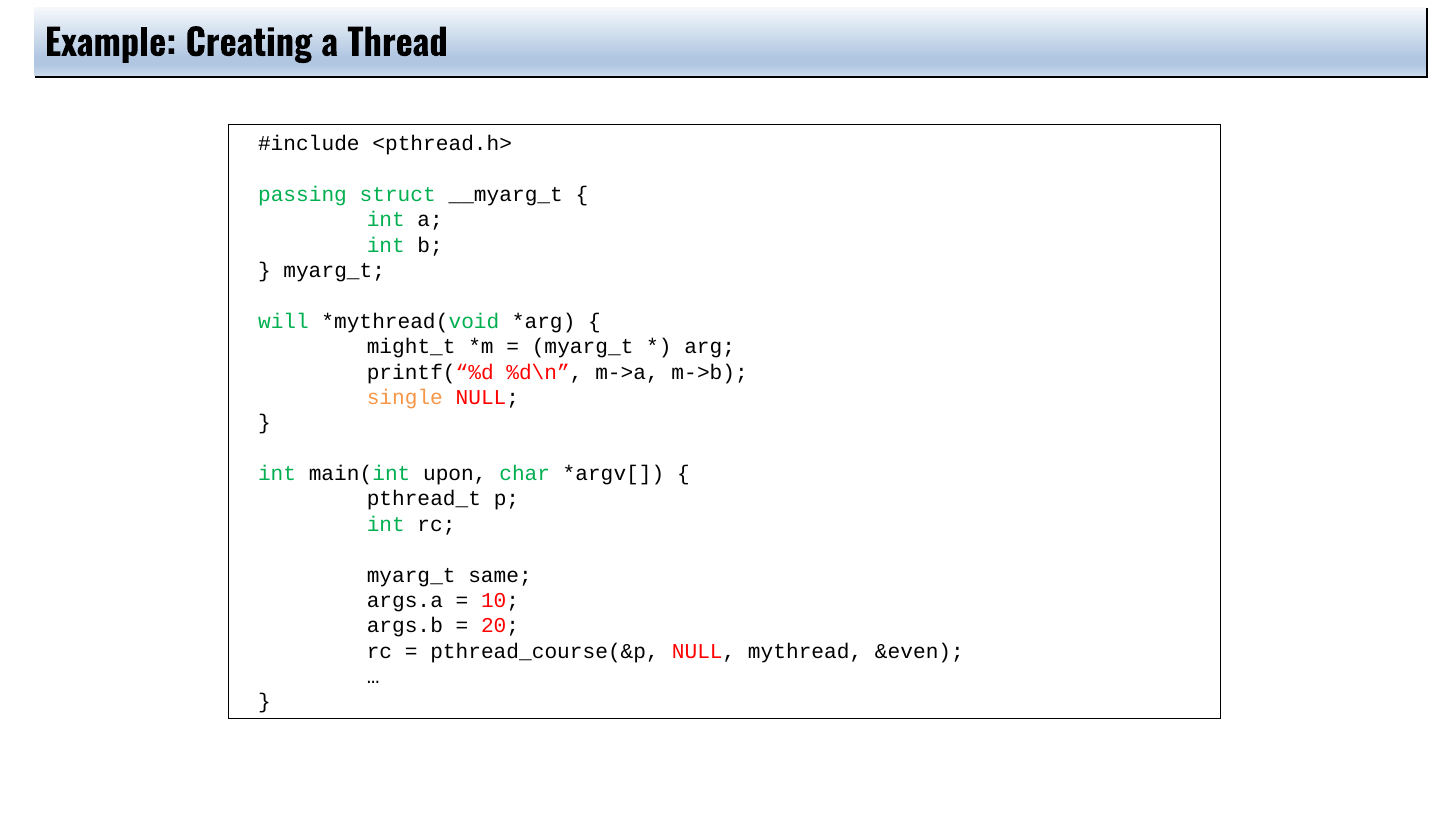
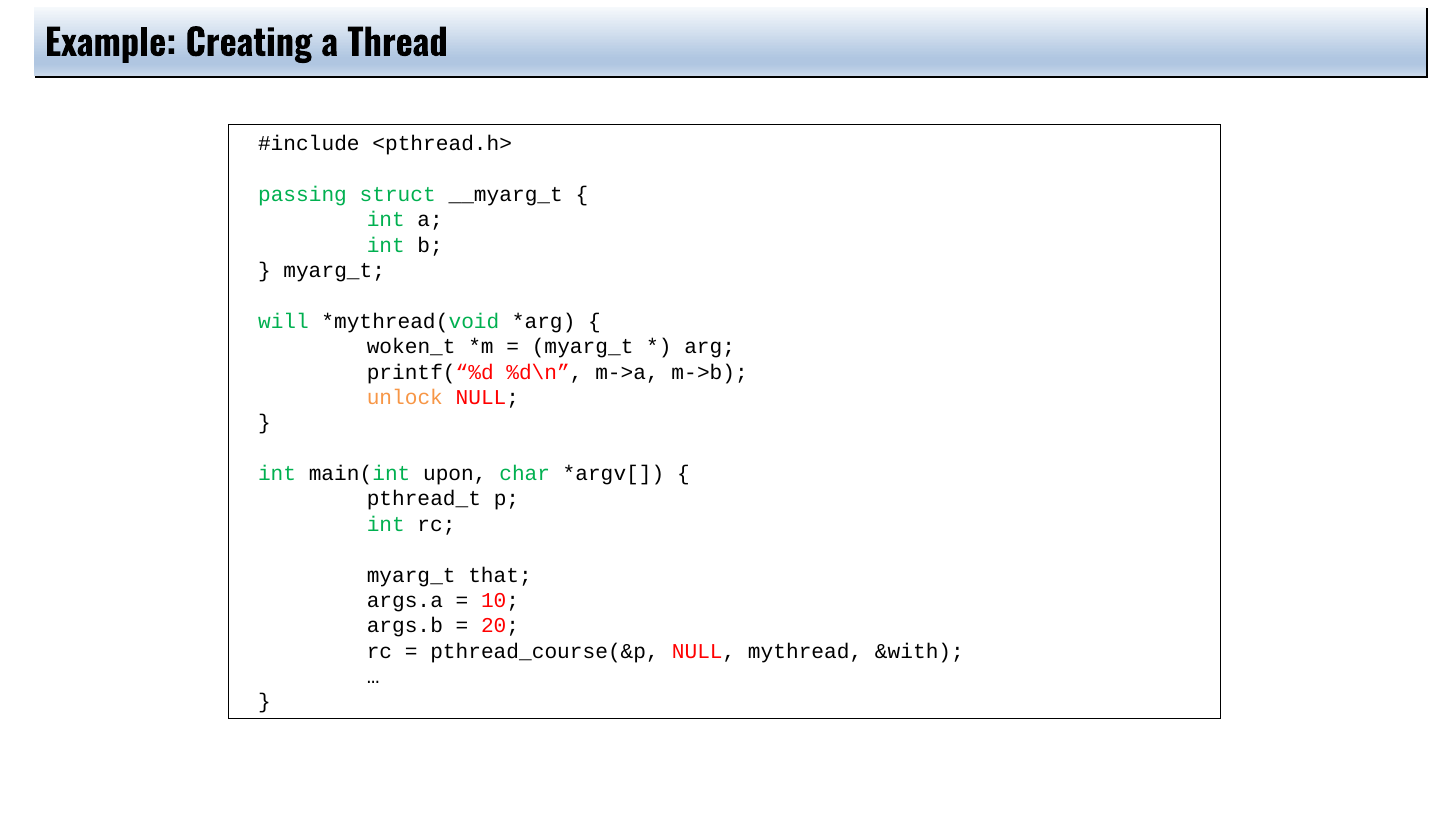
might_t: might_t -> woken_t
single: single -> unlock
same: same -> that
&even: &even -> &with
